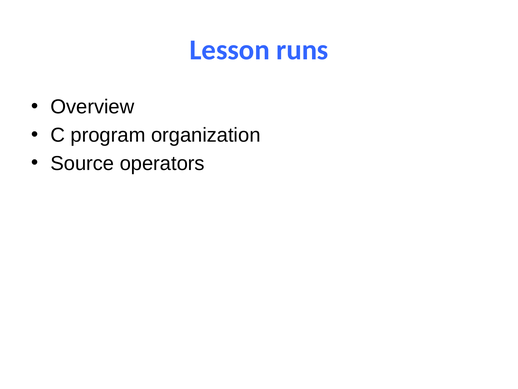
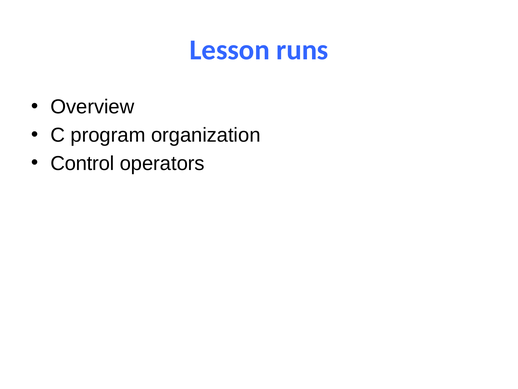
Source: Source -> Control
